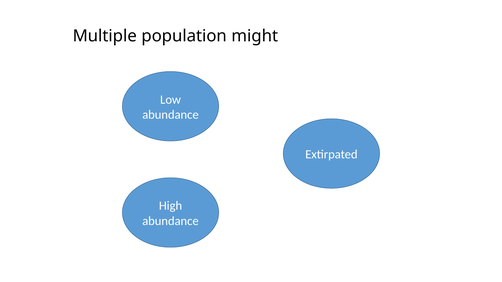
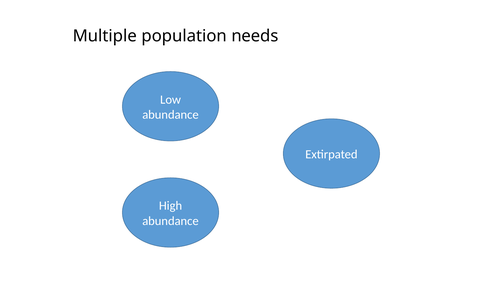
might: might -> needs
